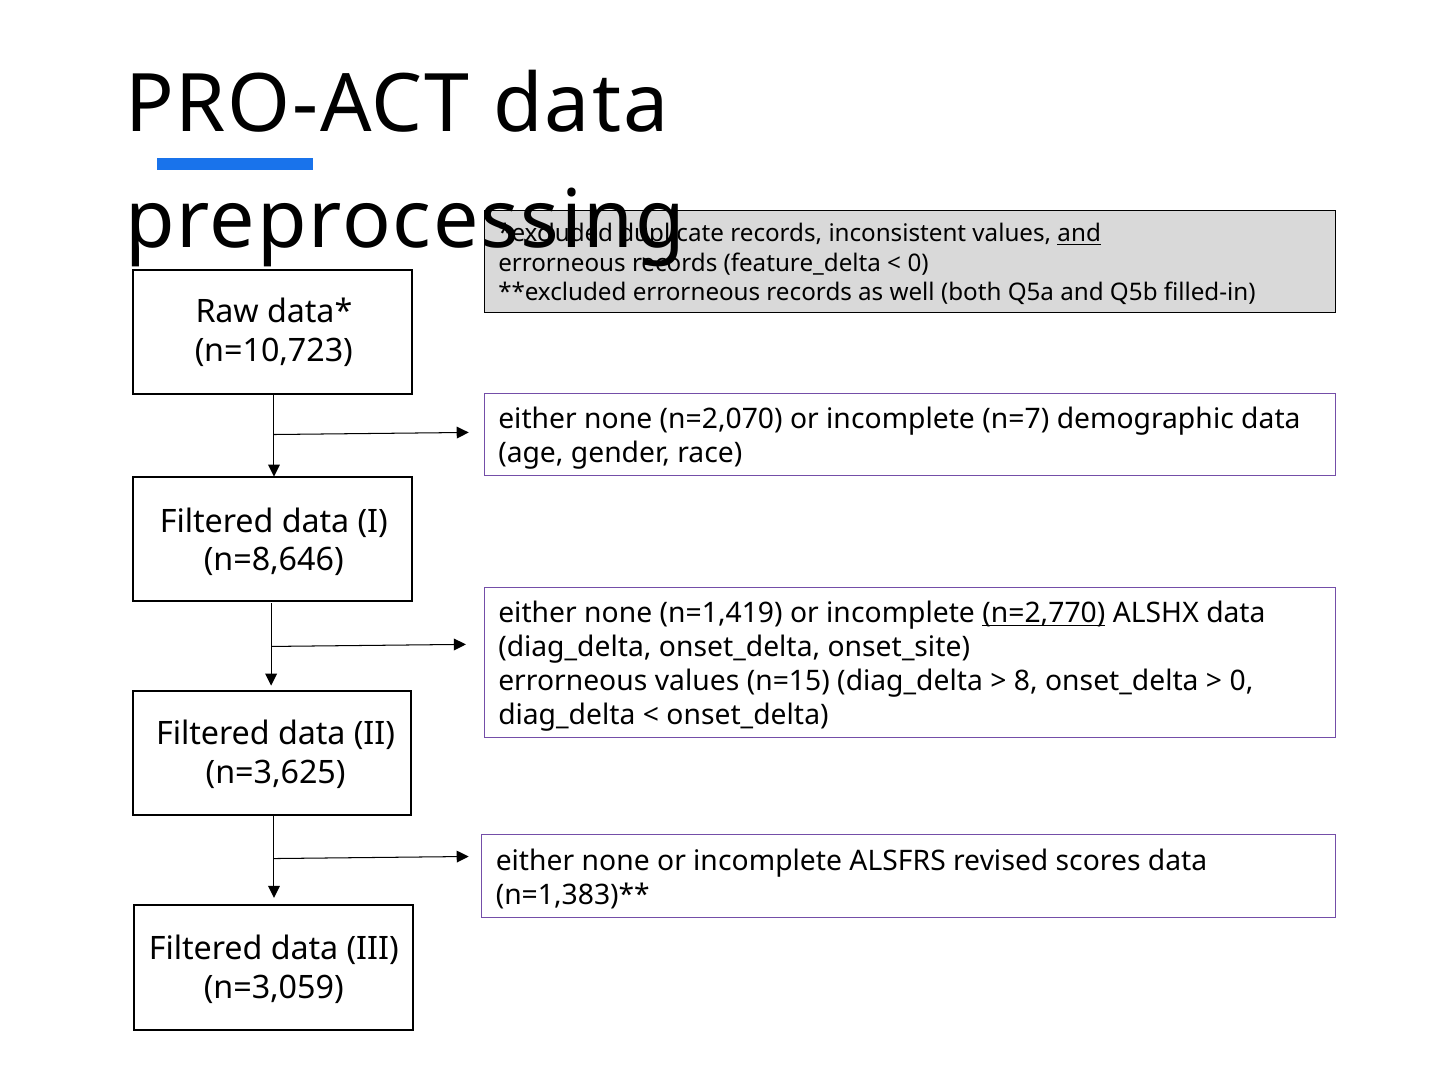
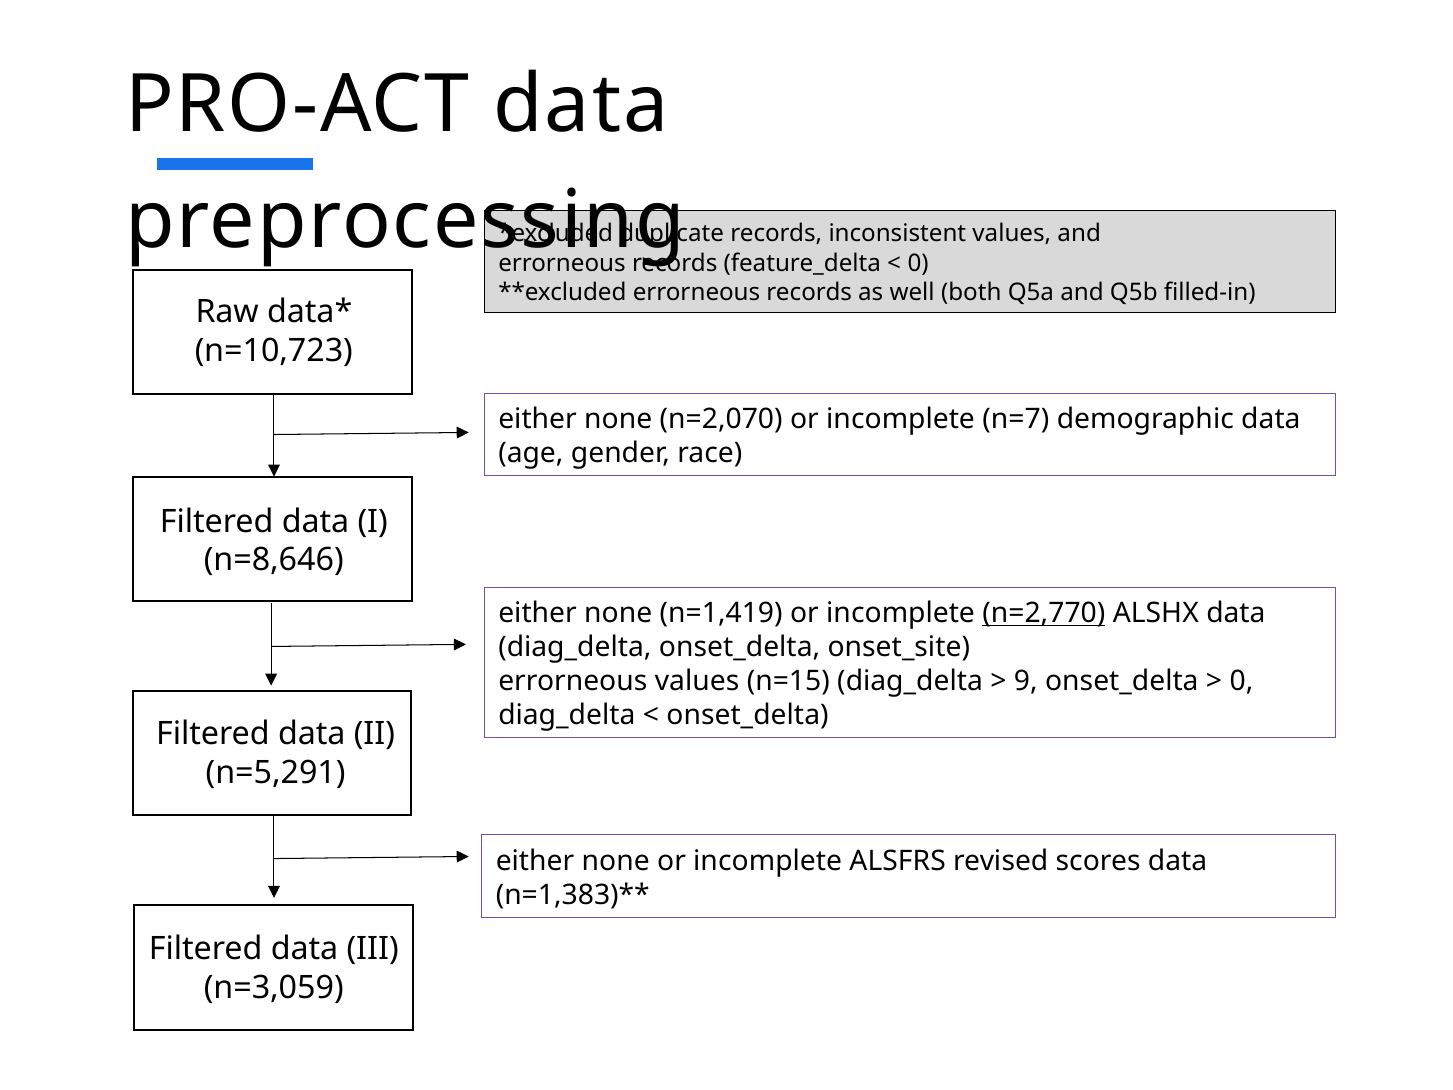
and at (1079, 234) underline: present -> none
8: 8 -> 9
n=3,625: n=3,625 -> n=5,291
